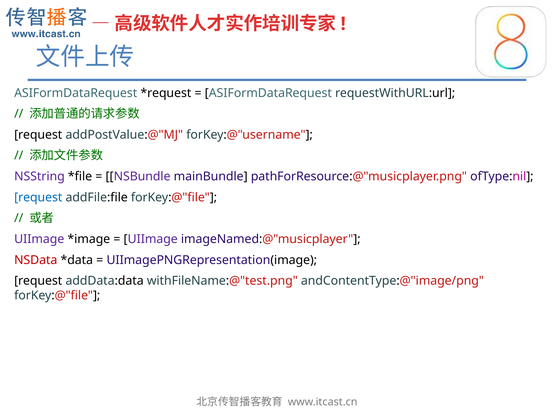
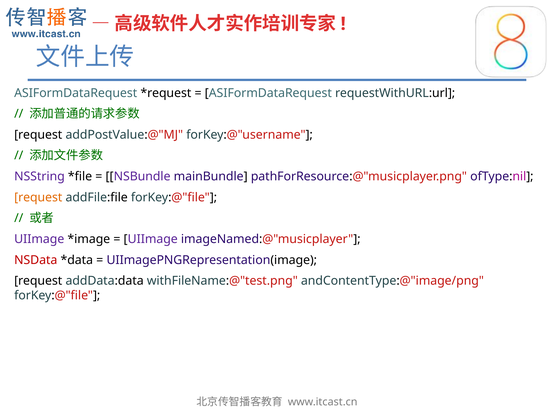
request at (38, 198) colour: blue -> orange
